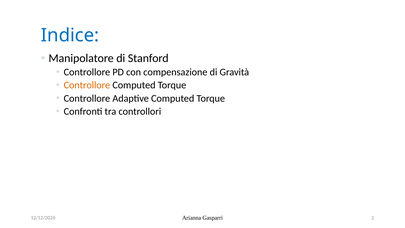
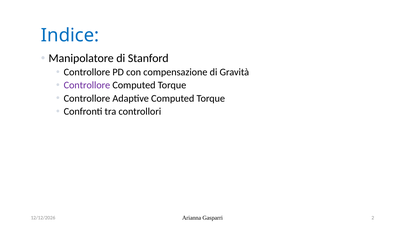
Controllore at (87, 85) colour: orange -> purple
